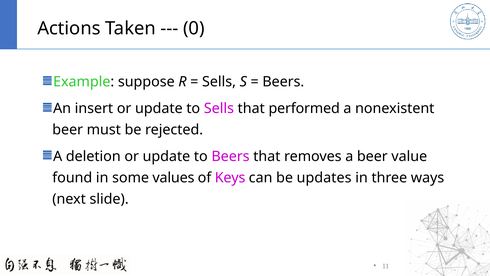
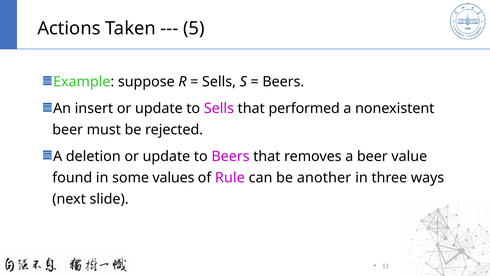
0: 0 -> 5
Keys: Keys -> Rule
updates: updates -> another
